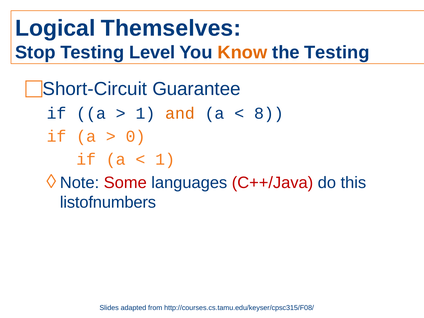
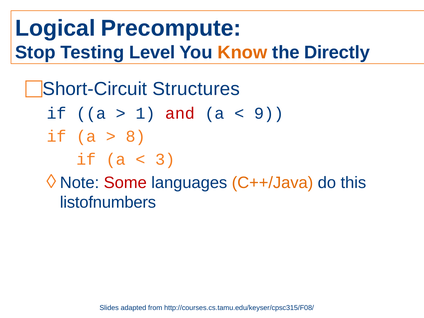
Themselves: Themselves -> Precompute
the Testing: Testing -> Directly
Guarantee: Guarantee -> Structures
and colour: orange -> red
8: 8 -> 9
0: 0 -> 8
1 at (165, 159): 1 -> 3
C++/Java colour: red -> orange
